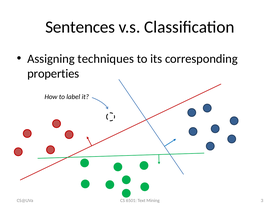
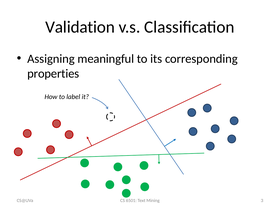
Sentences: Sentences -> Validation
techniques: techniques -> meaningful
